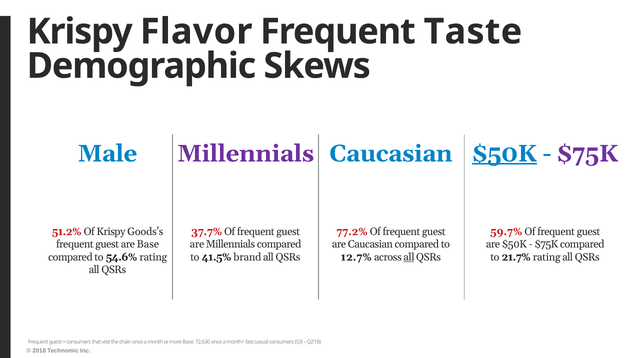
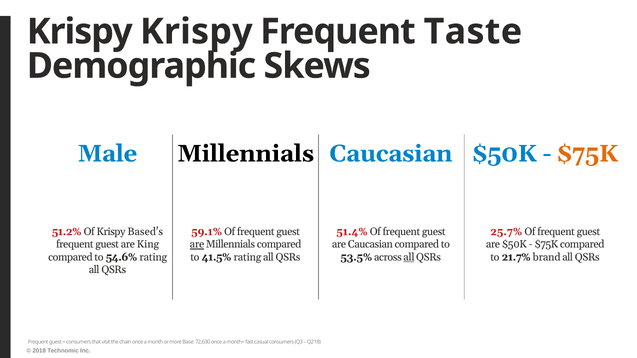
Krispy Flavor: Flavor -> Krispy
Millennials at (246, 154) colour: purple -> black
$50K at (505, 154) underline: present -> none
$75K at (588, 154) colour: purple -> orange
Goods's: Goods's -> Based's
37.7%: 37.7% -> 59.1%
77.2%: 77.2% -> 51.4%
59.7%: 59.7% -> 25.7%
are Base: Base -> King
are at (197, 245) underline: none -> present
12.7%: 12.7% -> 53.5%
41.5% brand: brand -> rating
21.7% rating: rating -> brand
